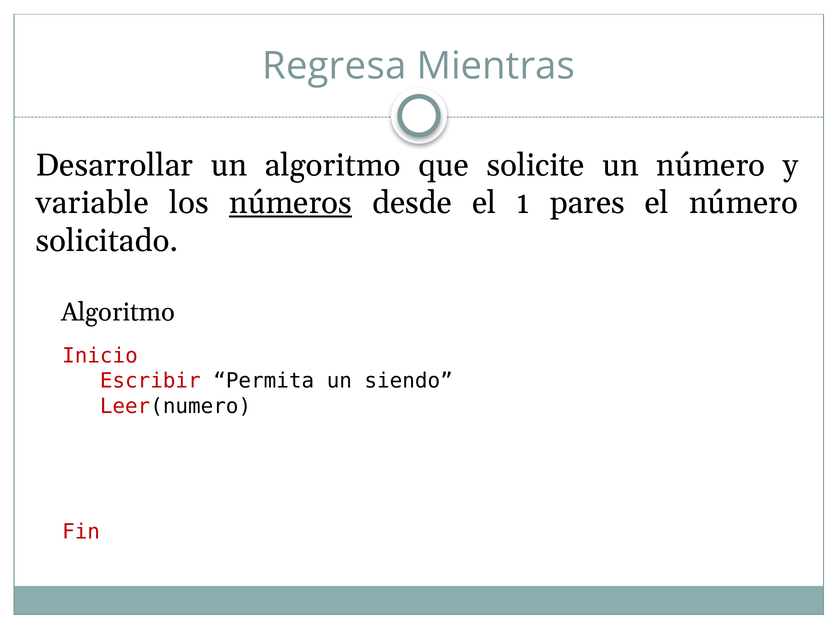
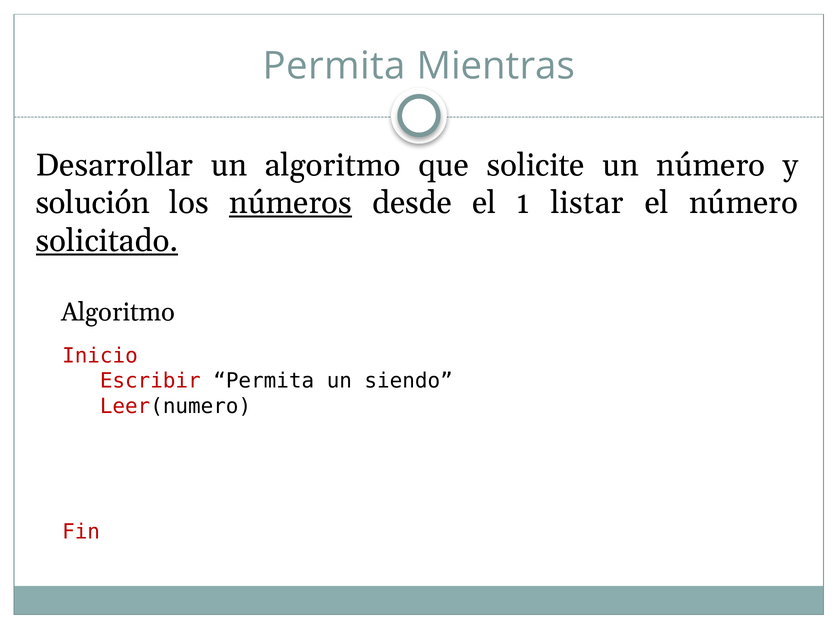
Regresa at (334, 66): Regresa -> Permita
variable: variable -> solución
pares: pares -> listar
solicitado underline: none -> present
